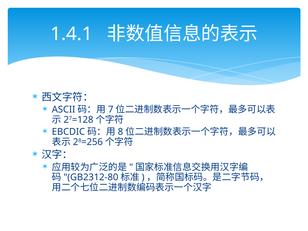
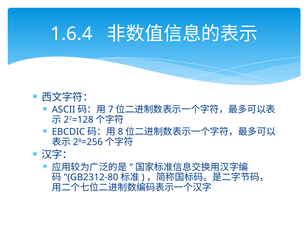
1.4.1: 1.4.1 -> 1.6.4
